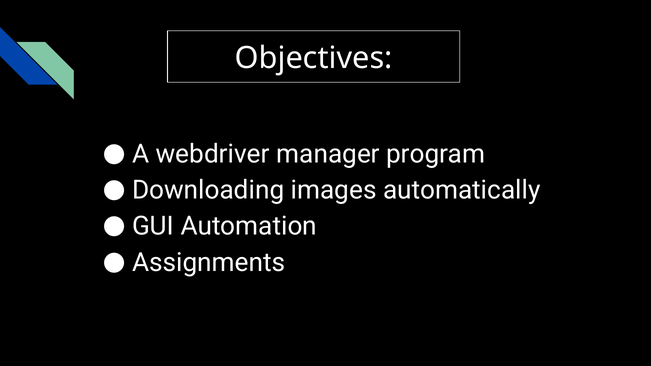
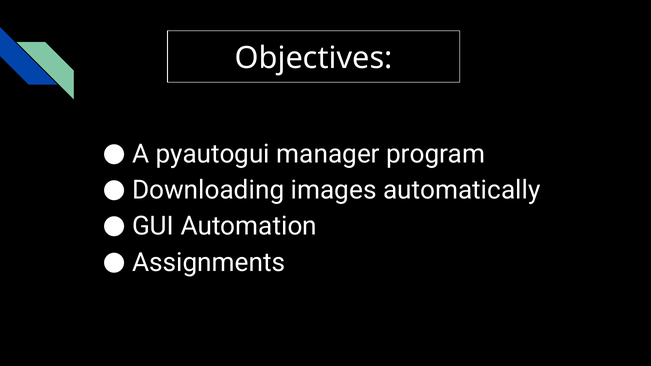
webdriver: webdriver -> pyautogui
